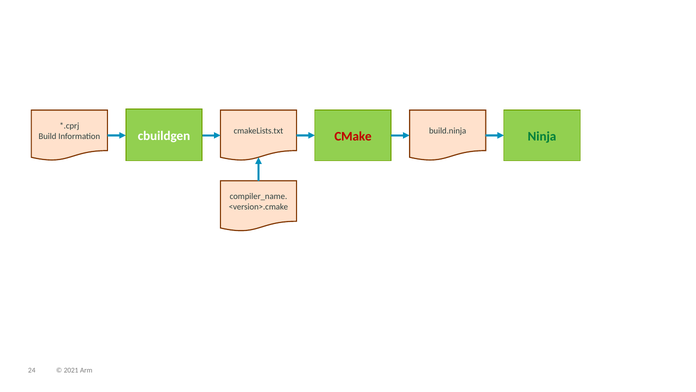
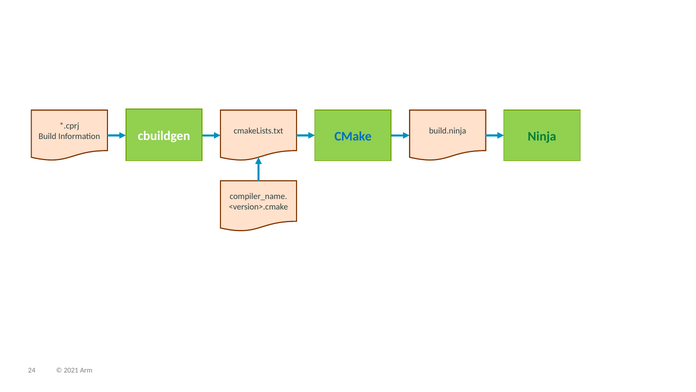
CMake colour: red -> blue
